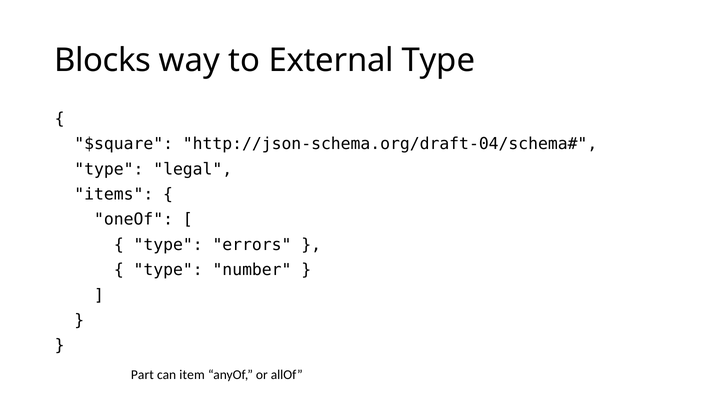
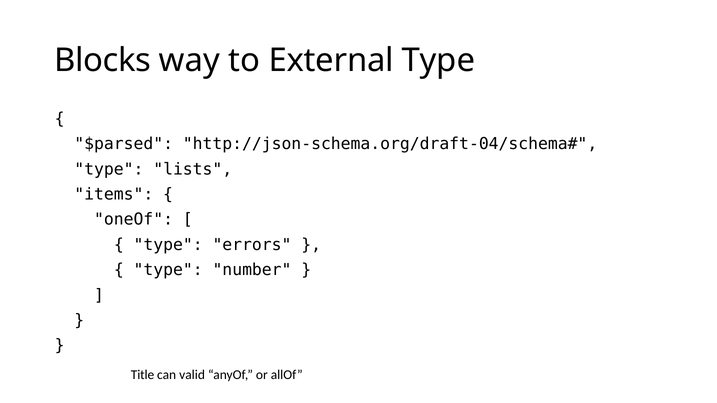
$square: $square -> $parsed
legal: legal -> lists
Part: Part -> Title
item: item -> valid
